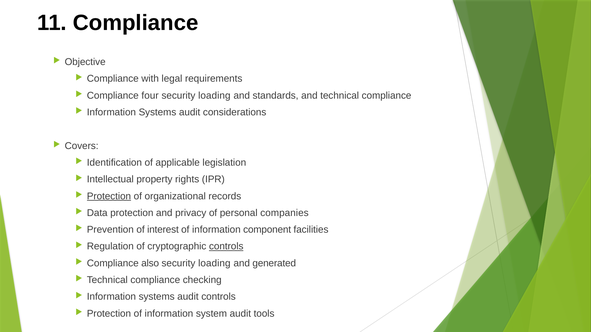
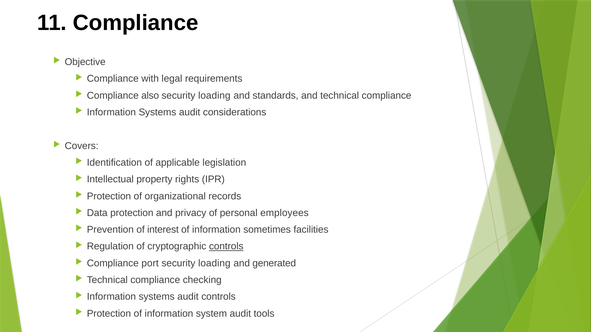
four: four -> also
Protection at (109, 196) underline: present -> none
companies: companies -> employees
component: component -> sometimes
also: also -> port
